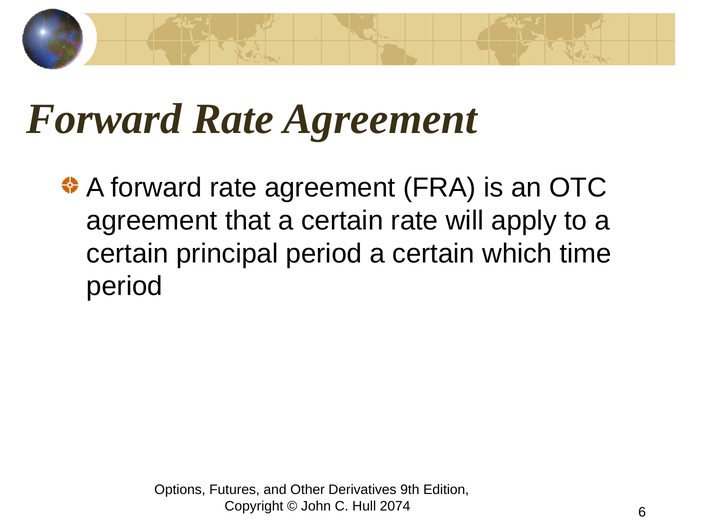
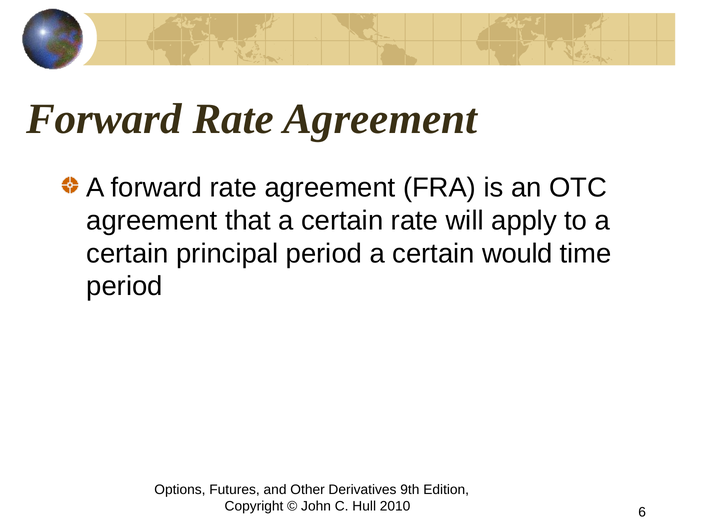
which: which -> would
2074: 2074 -> 2010
